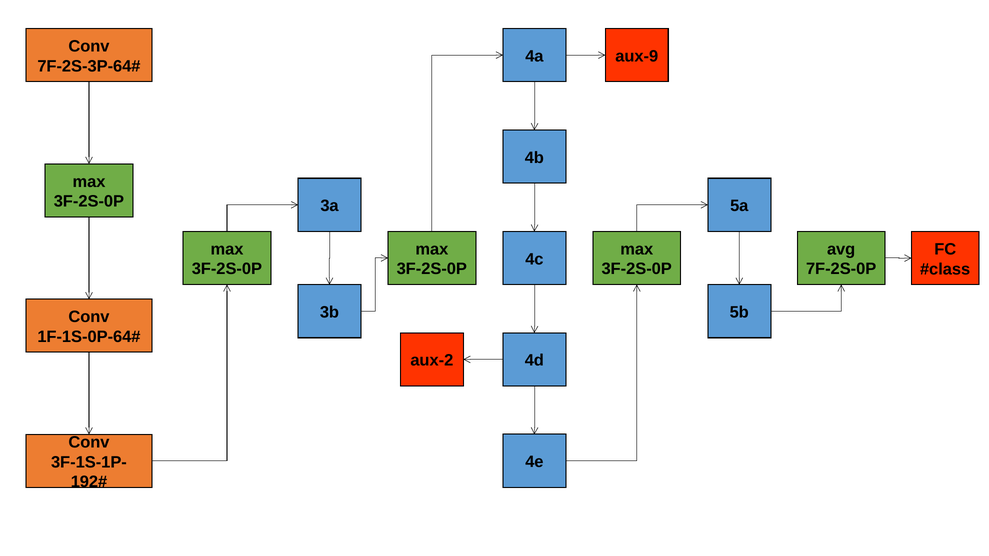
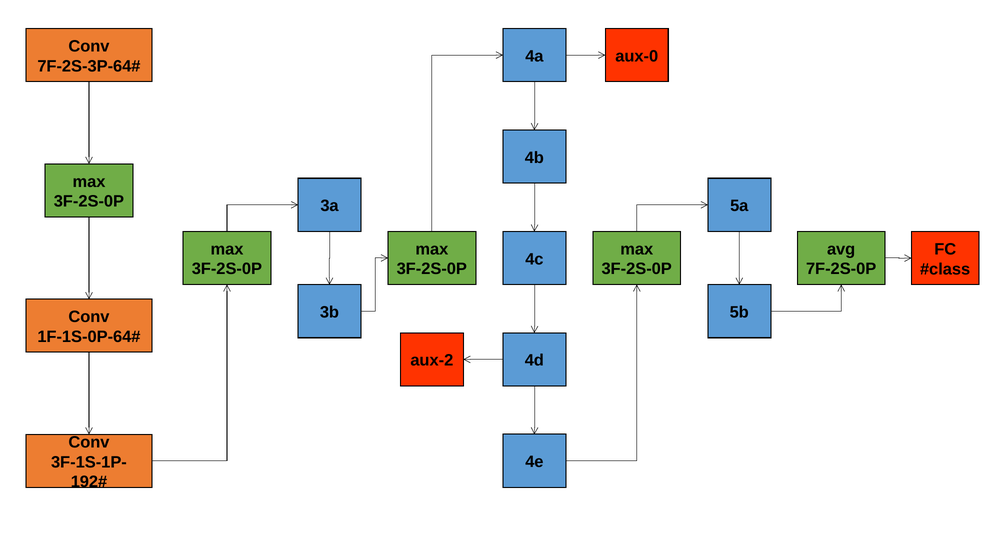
aux-9: aux-9 -> aux-0
